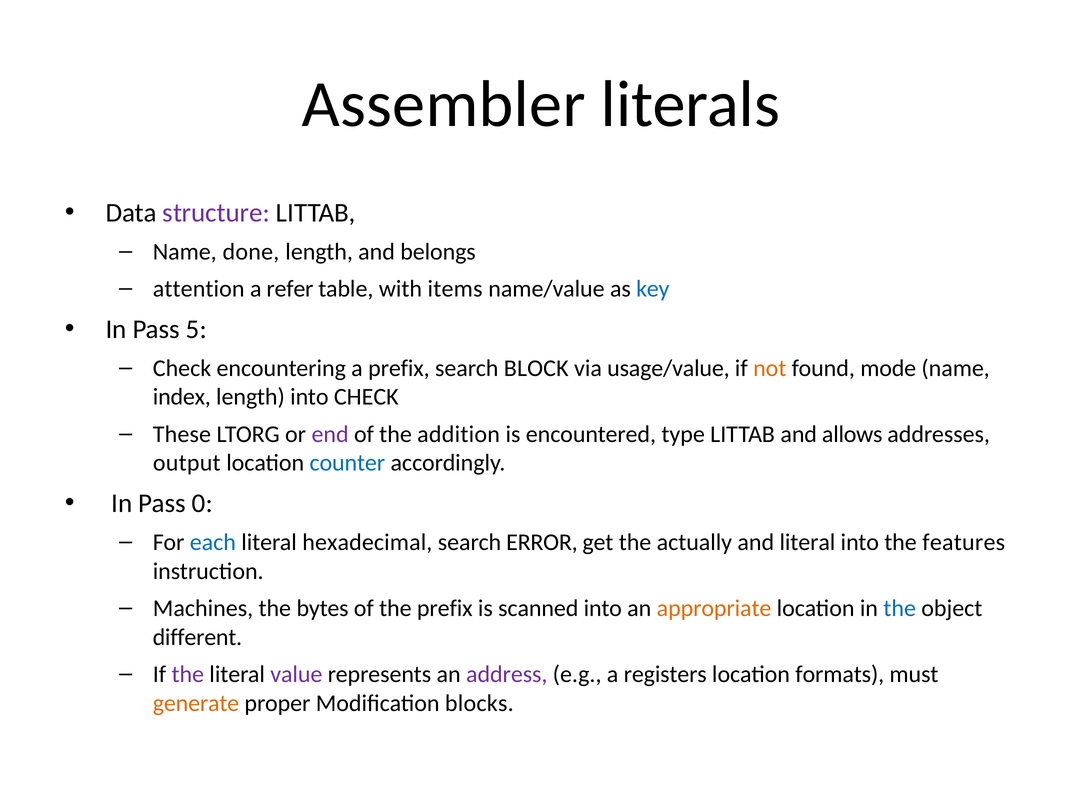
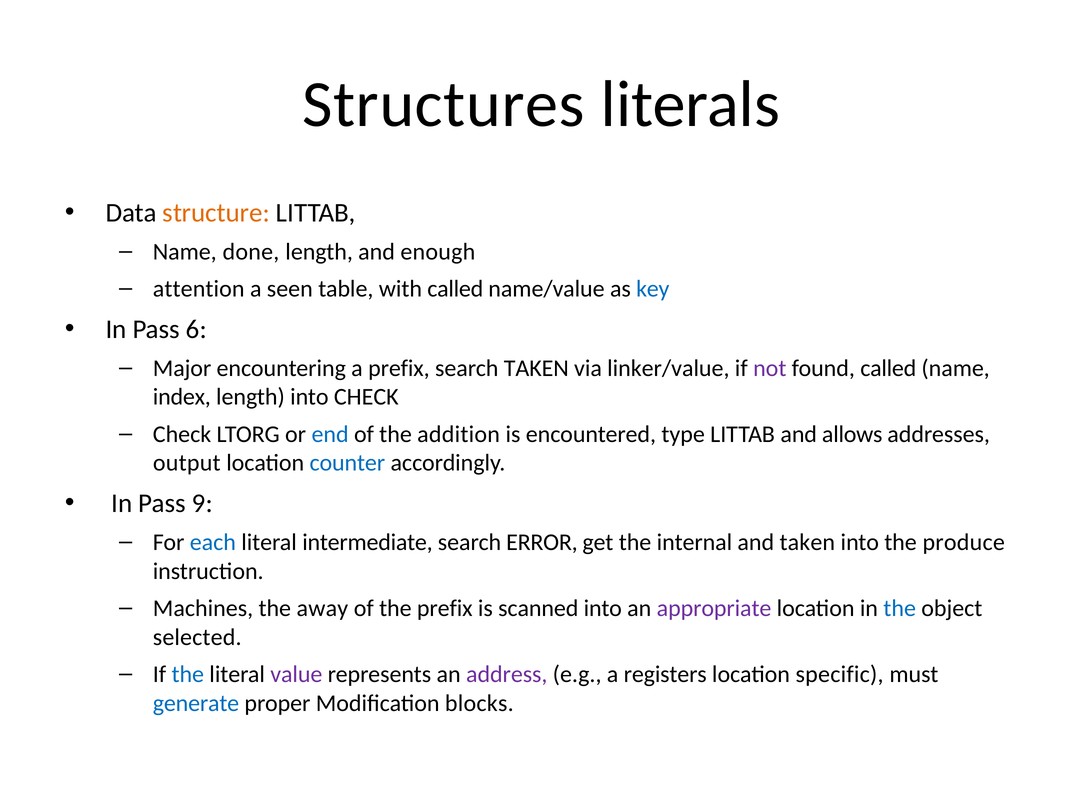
Assembler: Assembler -> Structures
structure colour: purple -> orange
belongs: belongs -> enough
refer: refer -> seen
with items: items -> called
5: 5 -> 6
Check at (182, 368): Check -> Major
search BLOCK: BLOCK -> TAKEN
usage/value: usage/value -> linker/value
not colour: orange -> purple
found mode: mode -> called
These at (182, 434): These -> Check
end colour: purple -> blue
0: 0 -> 9
hexadecimal: hexadecimal -> intermediate
actually: actually -> internal
and literal: literal -> taken
features: features -> produce
bytes: bytes -> away
appropriate colour: orange -> purple
different: different -> selected
the at (188, 675) colour: purple -> blue
formats: formats -> specific
generate colour: orange -> blue
